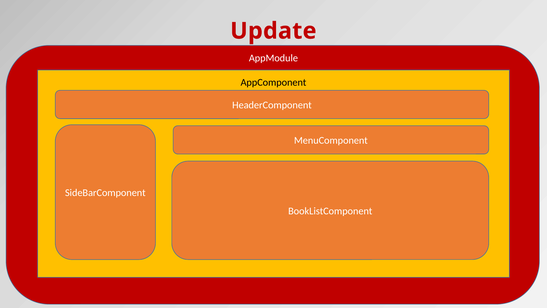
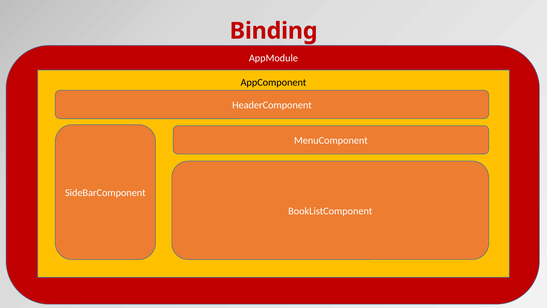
Update: Update -> Binding
